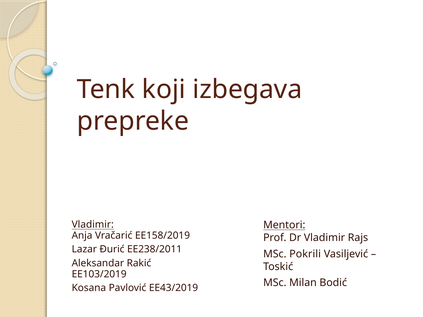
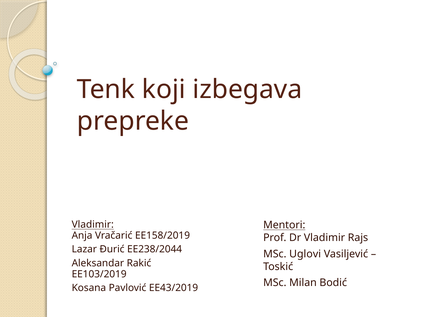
EE238/2011: EE238/2011 -> EE238/2044
Pokrili: Pokrili -> Uglovi
